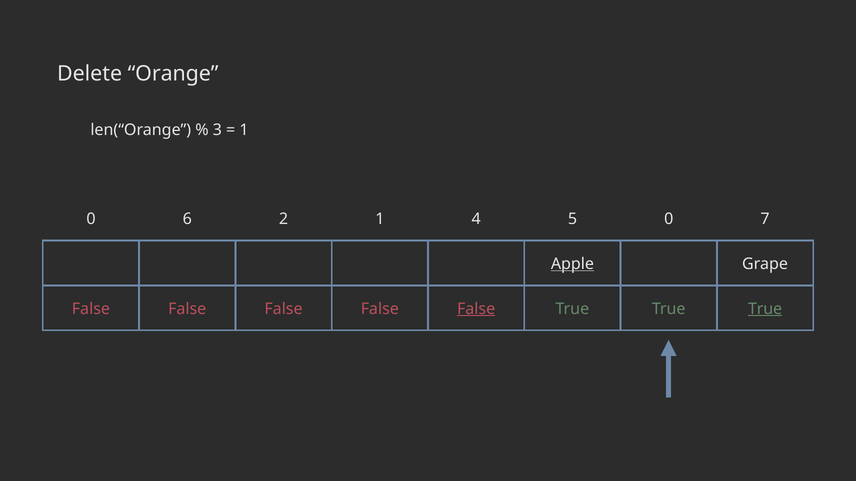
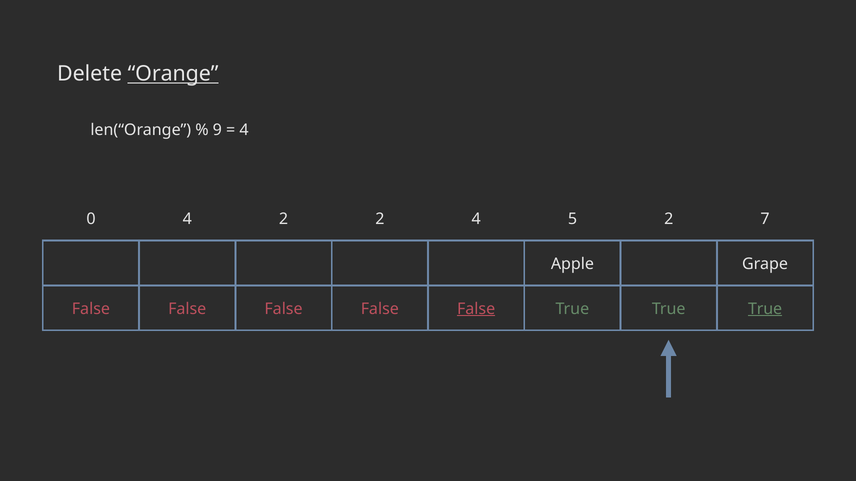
Orange underline: none -> present
3: 3 -> 9
1 at (244, 130): 1 -> 4
0 6: 6 -> 4
2 1: 1 -> 2
5 0: 0 -> 2
Apple underline: present -> none
